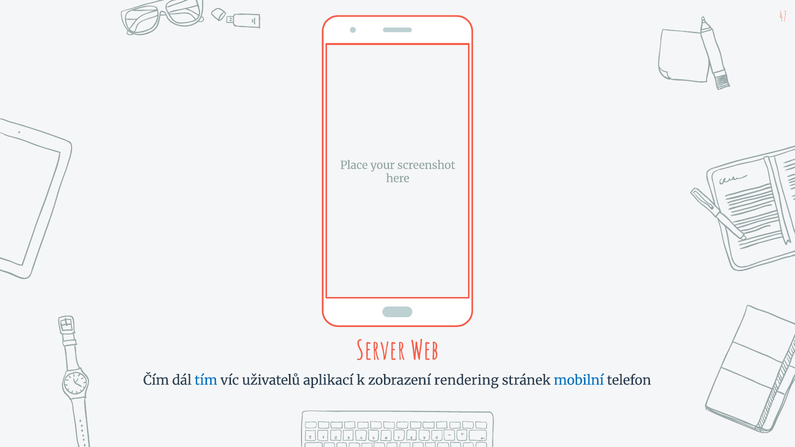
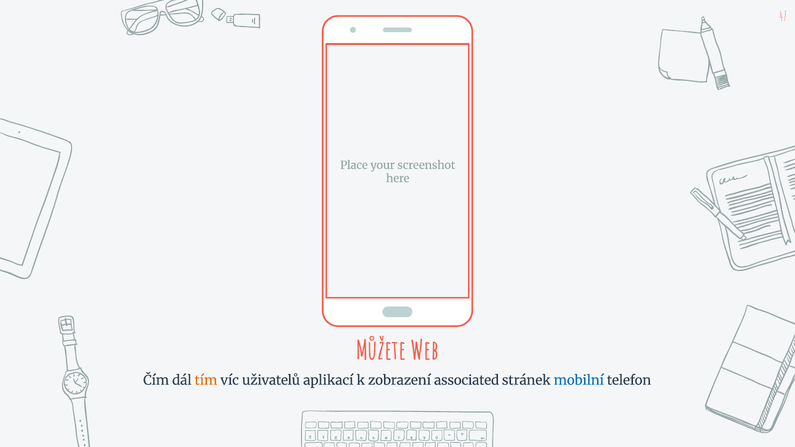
Server: Server -> Můžete
tím colour: blue -> orange
rendering: rendering -> associated
